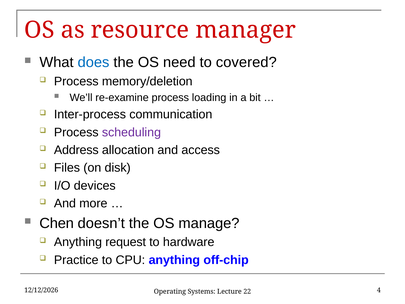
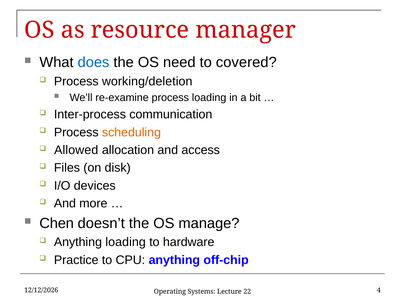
memory/deletion: memory/deletion -> working/deletion
scheduling colour: purple -> orange
Address: Address -> Allowed
Anything request: request -> loading
